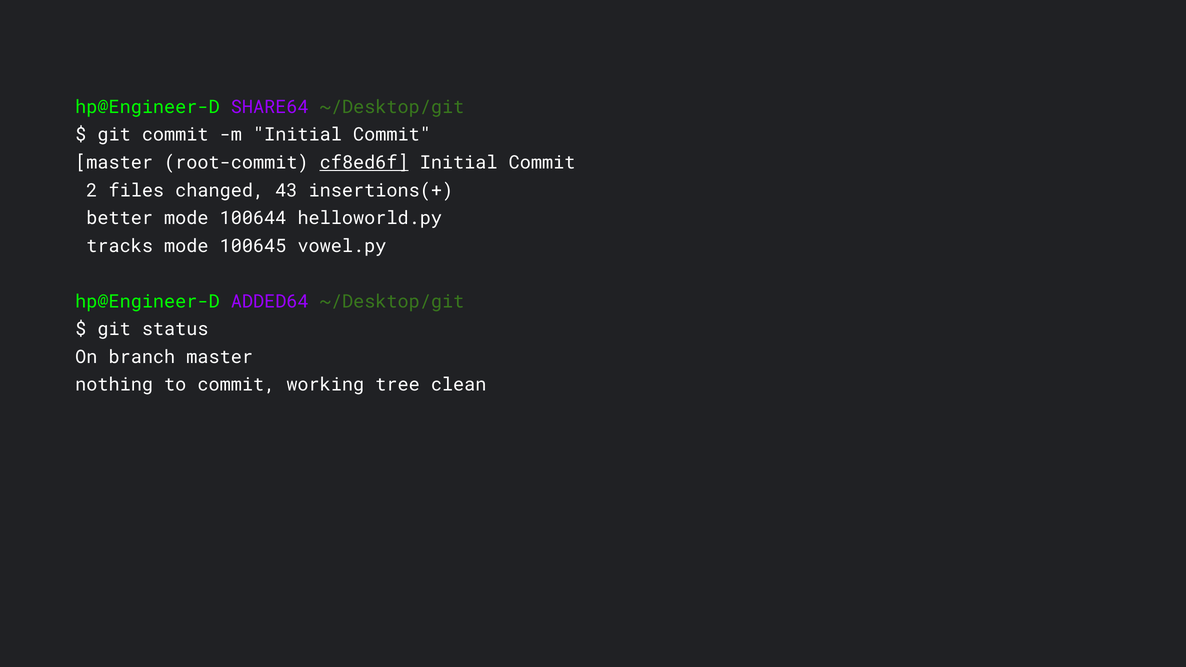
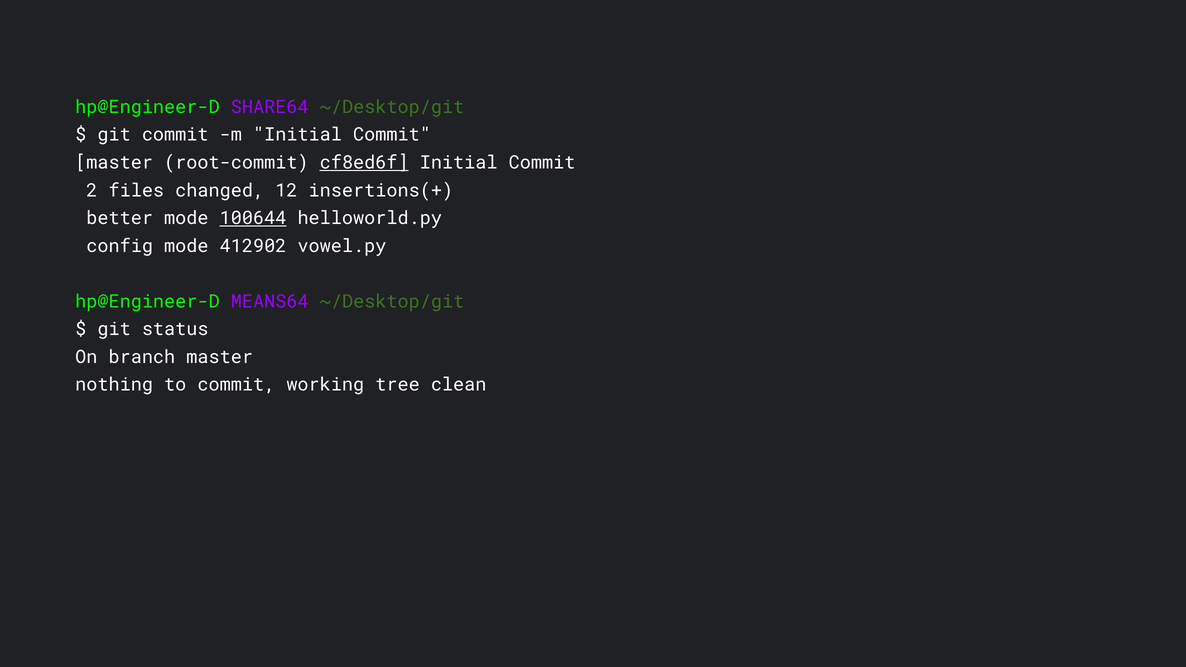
43: 43 -> 12
100644 underline: none -> present
tracks: tracks -> config
100645: 100645 -> 412902
ADDED64: ADDED64 -> MEANS64
